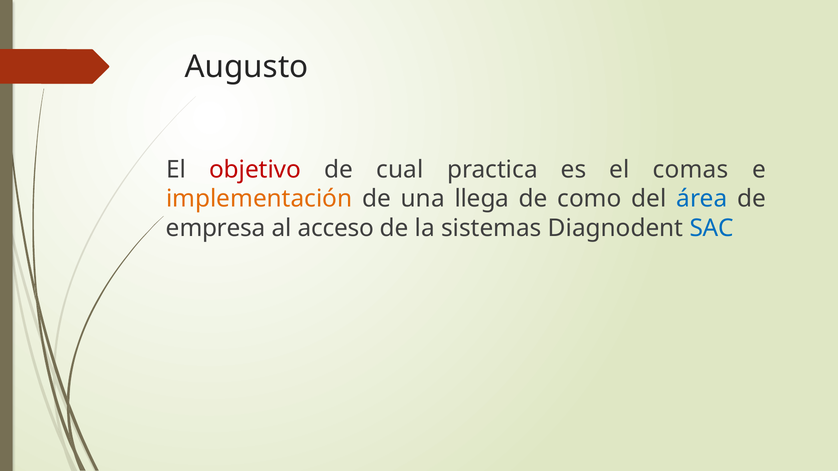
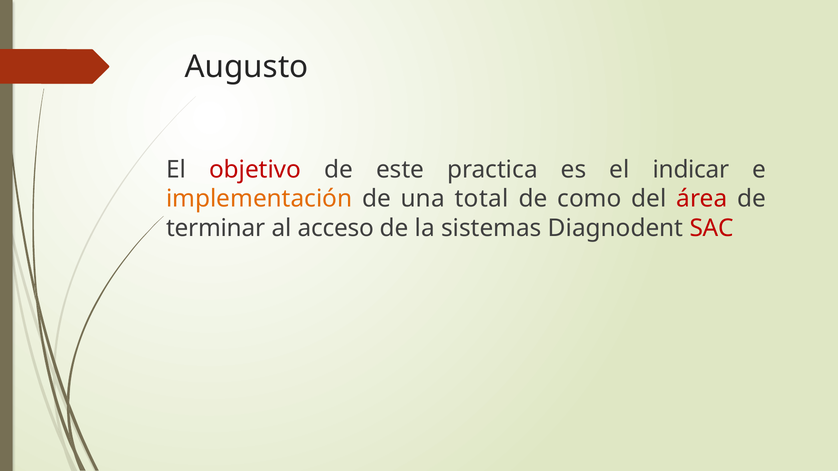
cual: cual -> este
comas: comas -> indicar
llega: llega -> total
área colour: blue -> red
empresa: empresa -> terminar
SAC colour: blue -> red
